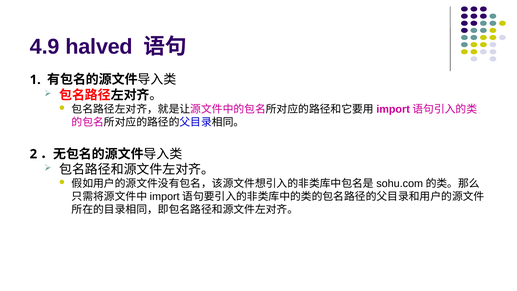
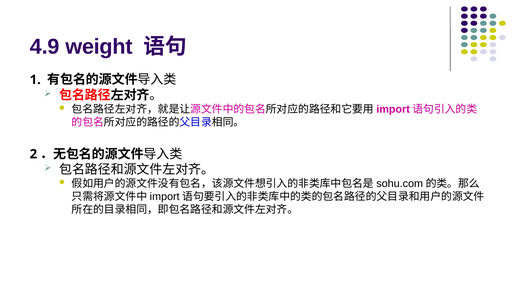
halved: halved -> weight
